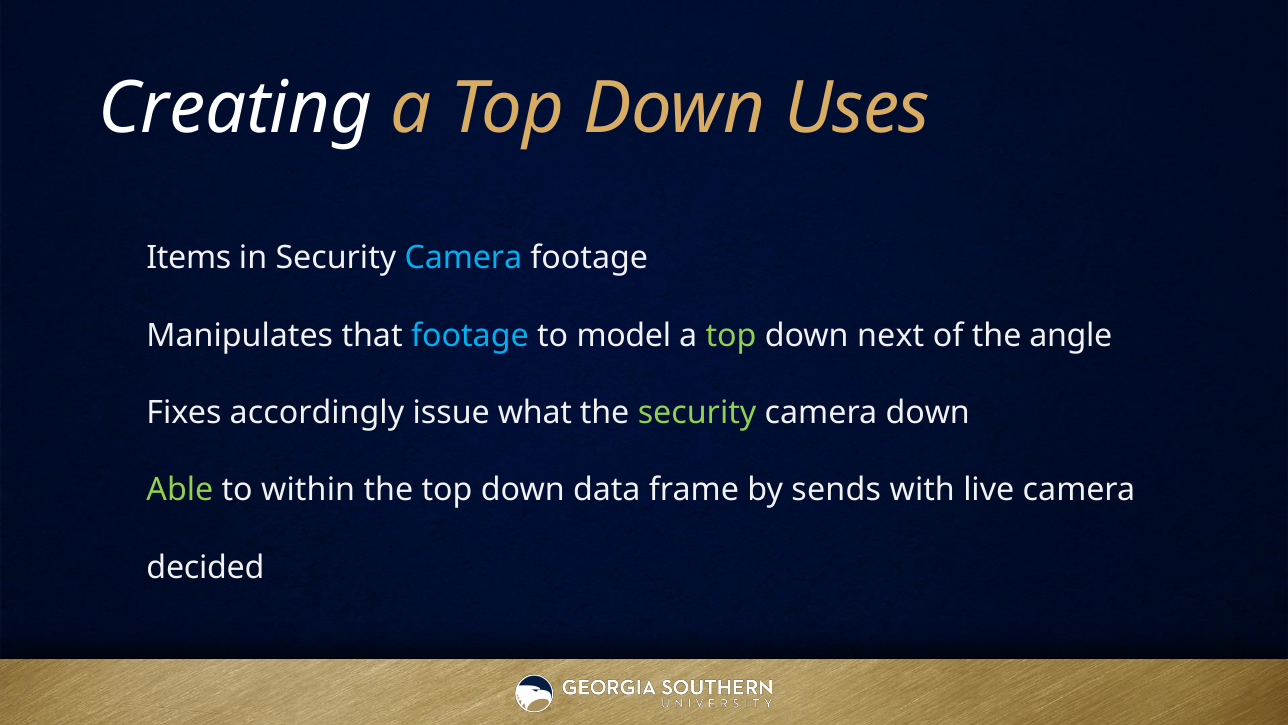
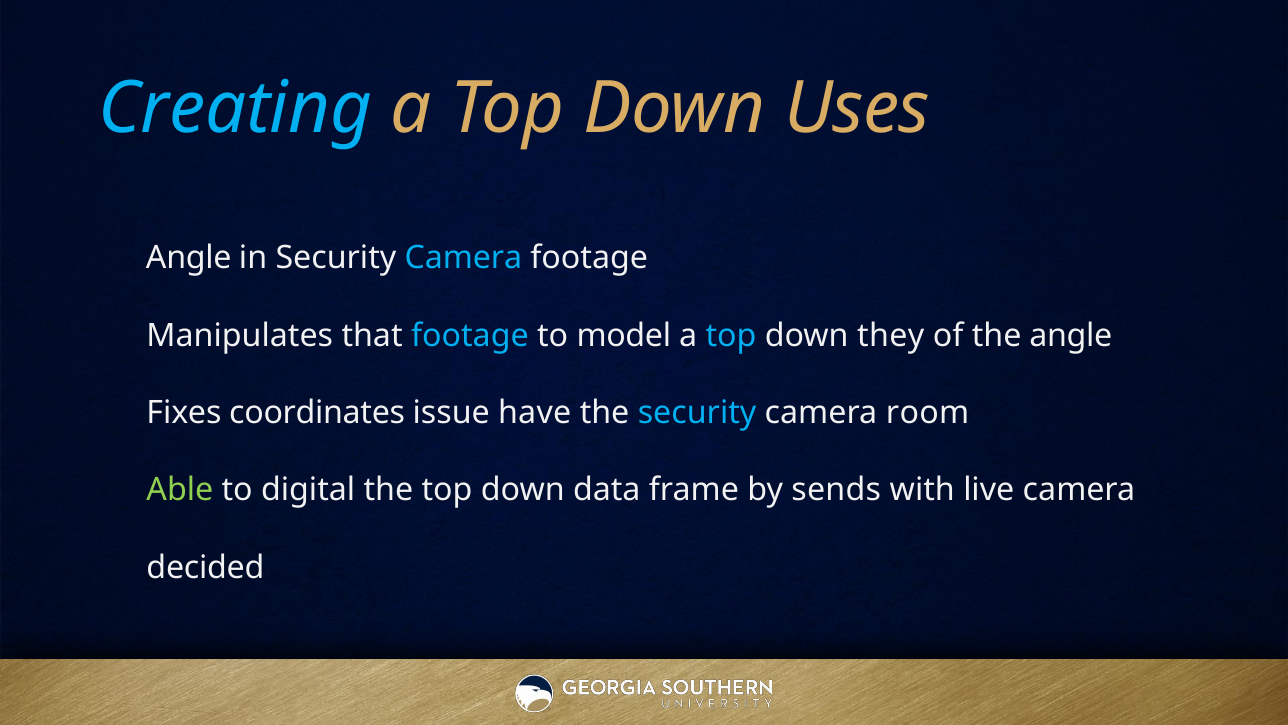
Creating colour: white -> light blue
Items at (189, 258): Items -> Angle
top at (731, 335) colour: light green -> light blue
next: next -> they
accordingly: accordingly -> coordinates
what: what -> have
security at (697, 412) colour: light green -> light blue
camera down: down -> room
within: within -> digital
